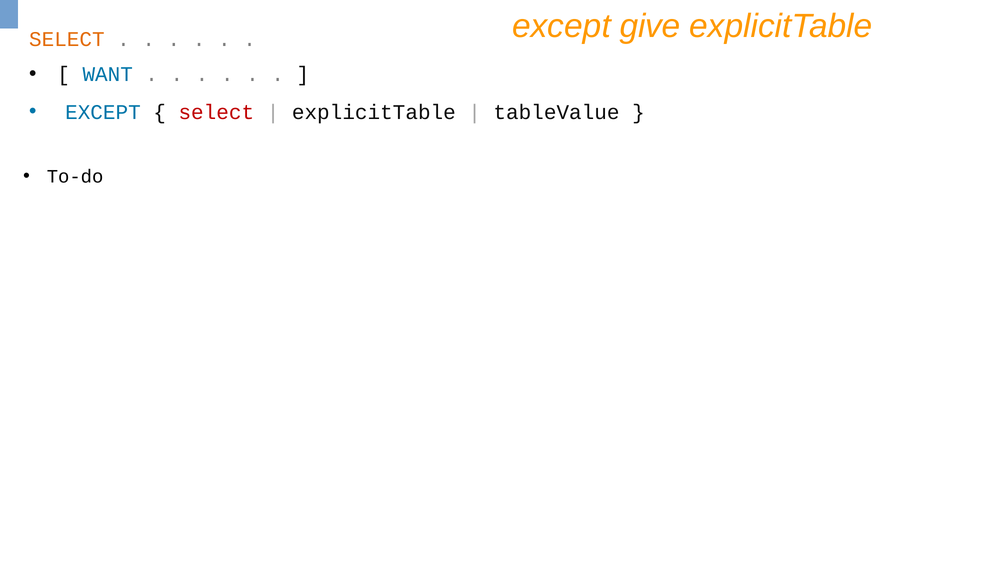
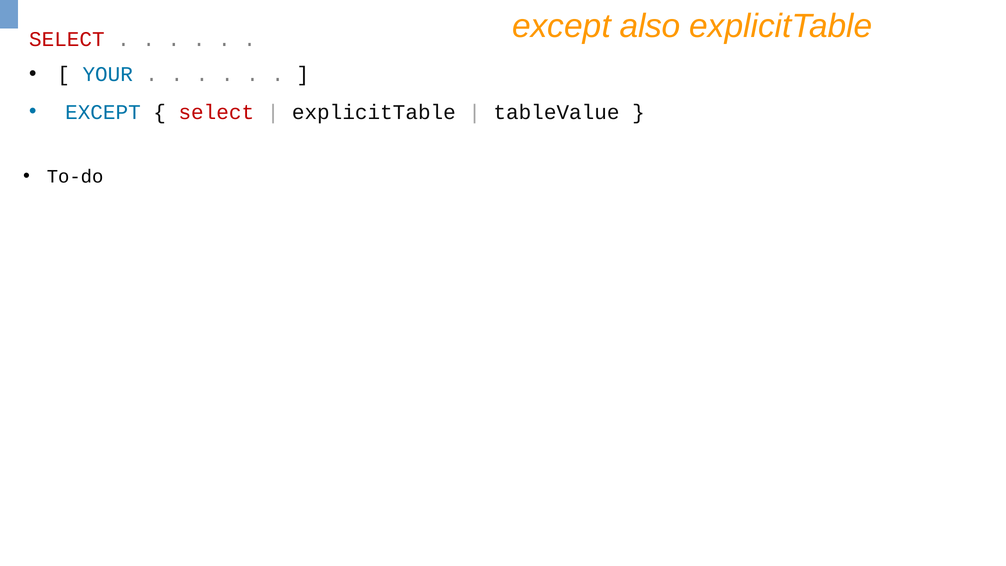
give: give -> also
SELECT at (67, 39) colour: orange -> red
WANT: WANT -> YOUR
